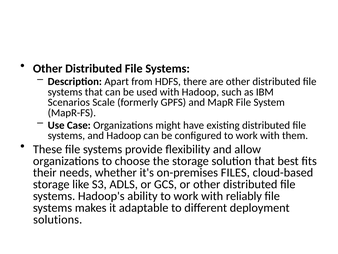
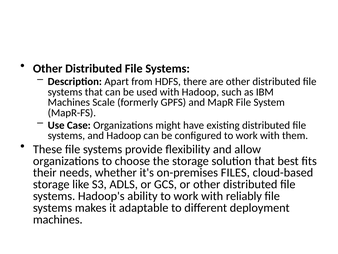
Scenarios at (69, 102): Scenarios -> Machines
solutions at (58, 219): solutions -> machines
